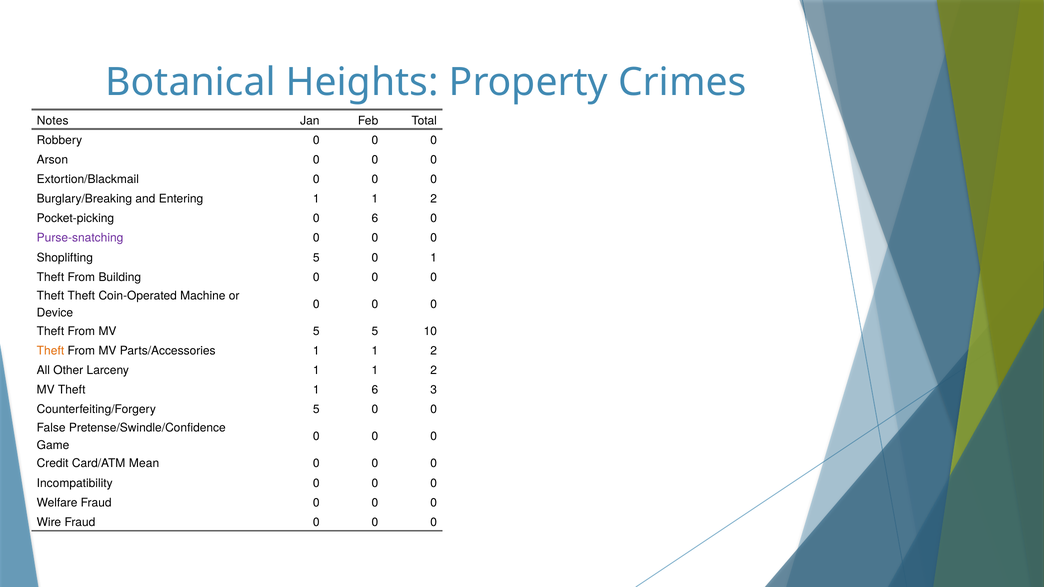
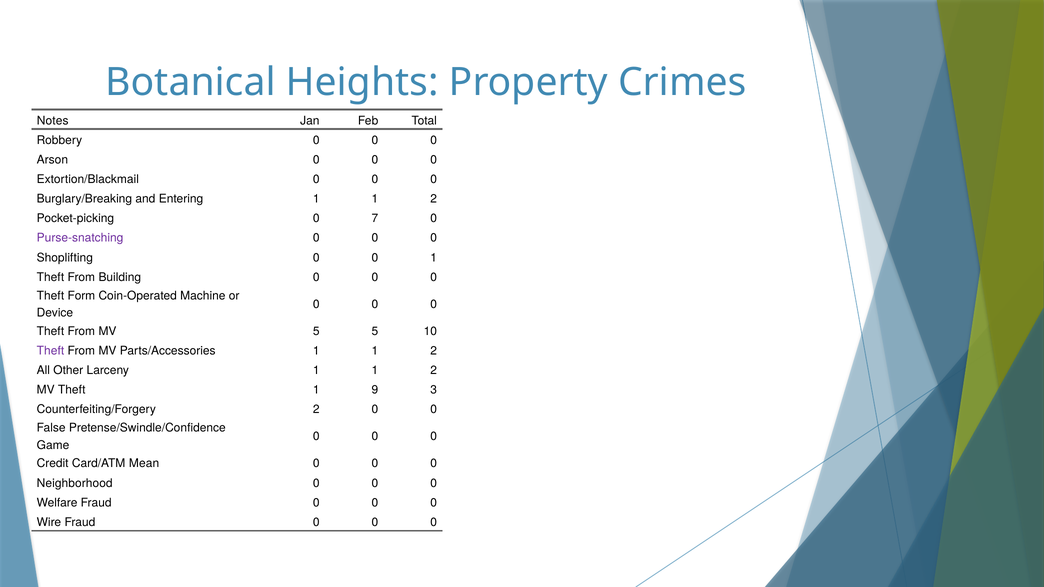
0 6: 6 -> 7
Shoplifting 5: 5 -> 0
Theft Theft: Theft -> Form
Theft at (50, 351) colour: orange -> purple
1 6: 6 -> 9
Counterfeiting/Forgery 5: 5 -> 2
Incompatibility: Incompatibility -> Neighborhood
